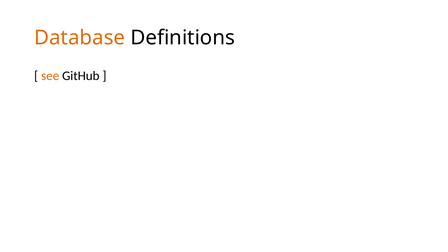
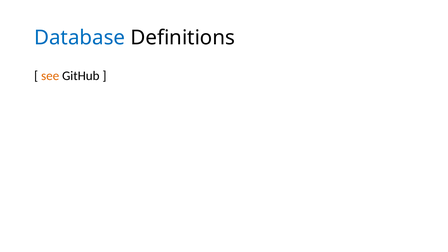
Database colour: orange -> blue
